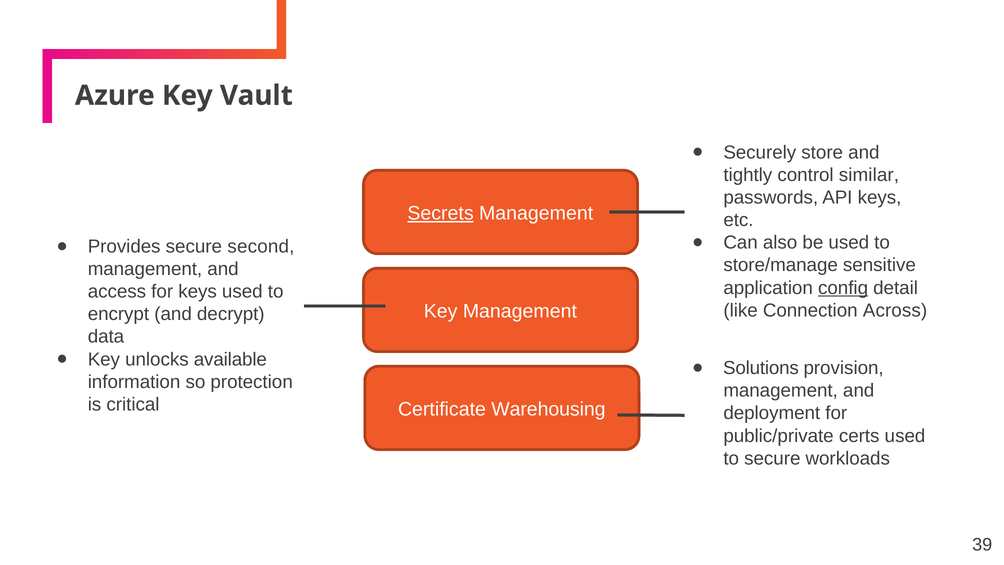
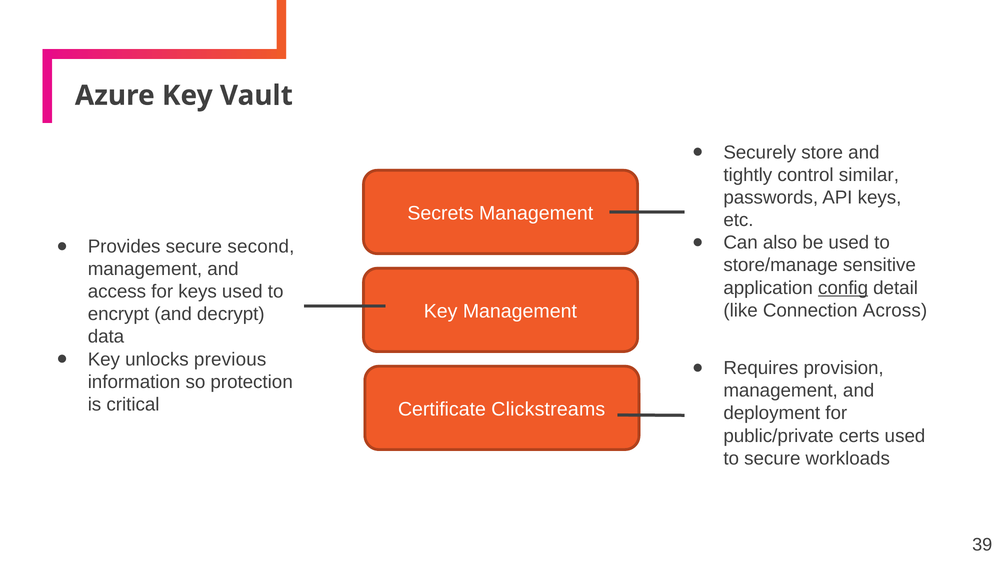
Secrets underline: present -> none
available: available -> previous
Solutions: Solutions -> Requires
Warehousing: Warehousing -> Clickstreams
